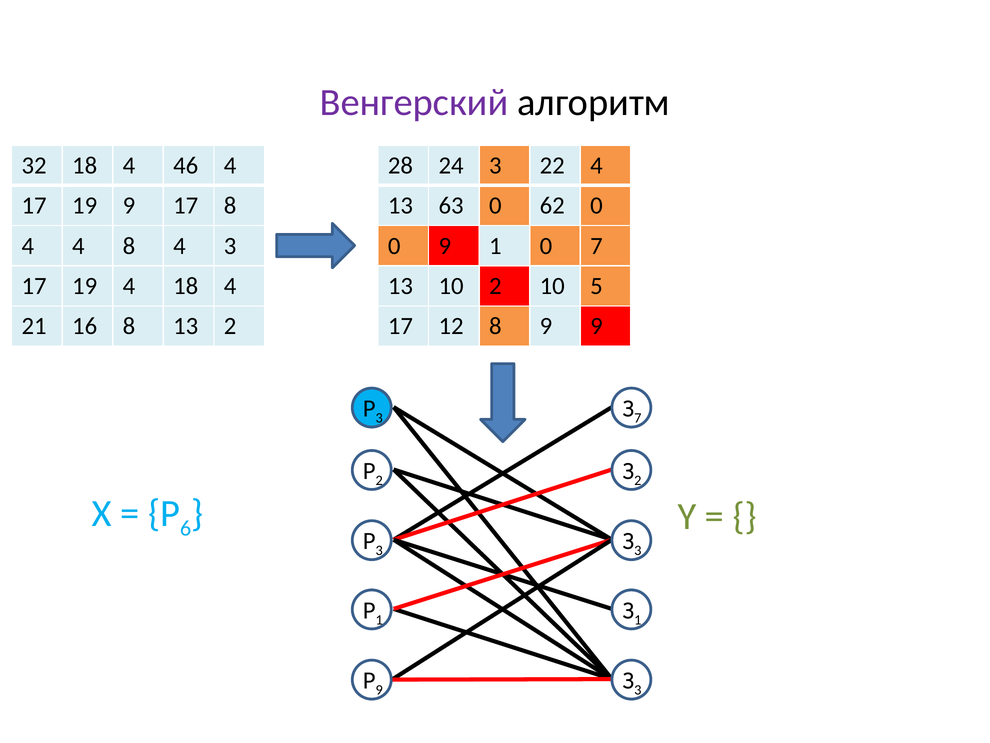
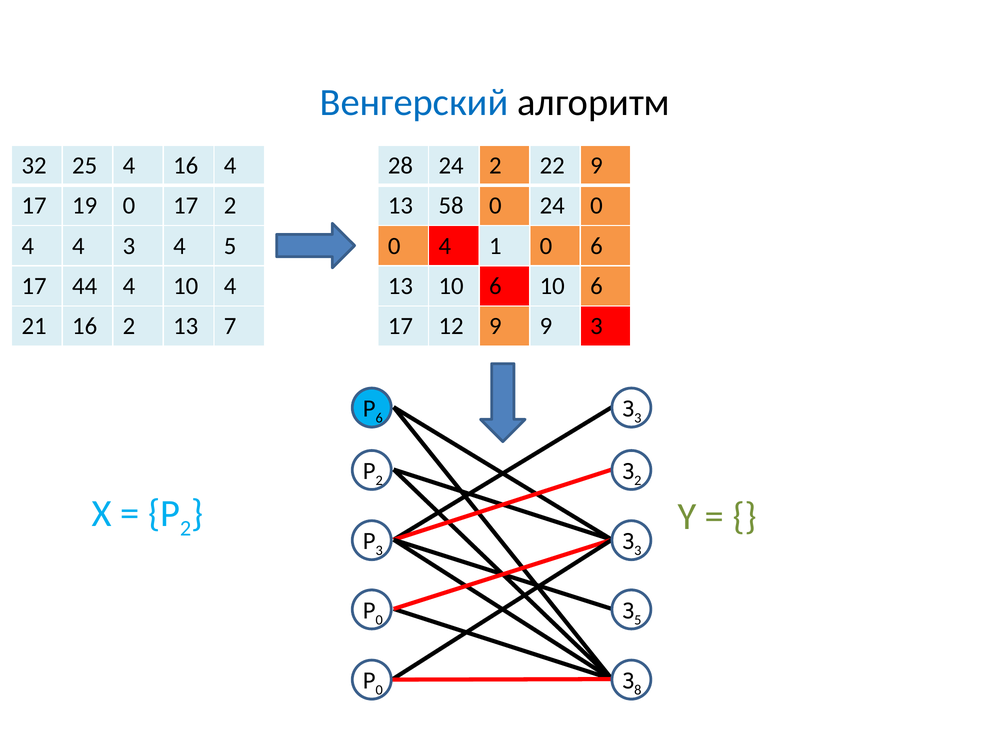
Венгерский colour: purple -> blue
32 18: 18 -> 25
4 46: 46 -> 16
24 3: 3 -> 2
22 4: 4 -> 9
19 9: 9 -> 0
17 8: 8 -> 2
63: 63 -> 58
0 62: 62 -> 24
4 8: 8 -> 3
4 3: 3 -> 5
0 9: 9 -> 4
0 7: 7 -> 6
19 at (85, 286): 19 -> 44
4 18: 18 -> 10
13 10 2: 2 -> 6
5 at (596, 286): 5 -> 6
16 8: 8 -> 2
13 2: 2 -> 7
12 8: 8 -> 9
9 9: 9 -> 3
3 at (379, 418): 3 -> 6
7 at (638, 418): 7 -> 3
6 at (186, 528): 6 -> 2
1 at (379, 620): 1 -> 0
1 at (638, 620): 1 -> 5
9 at (379, 690): 9 -> 0
3 at (638, 690): 3 -> 8
